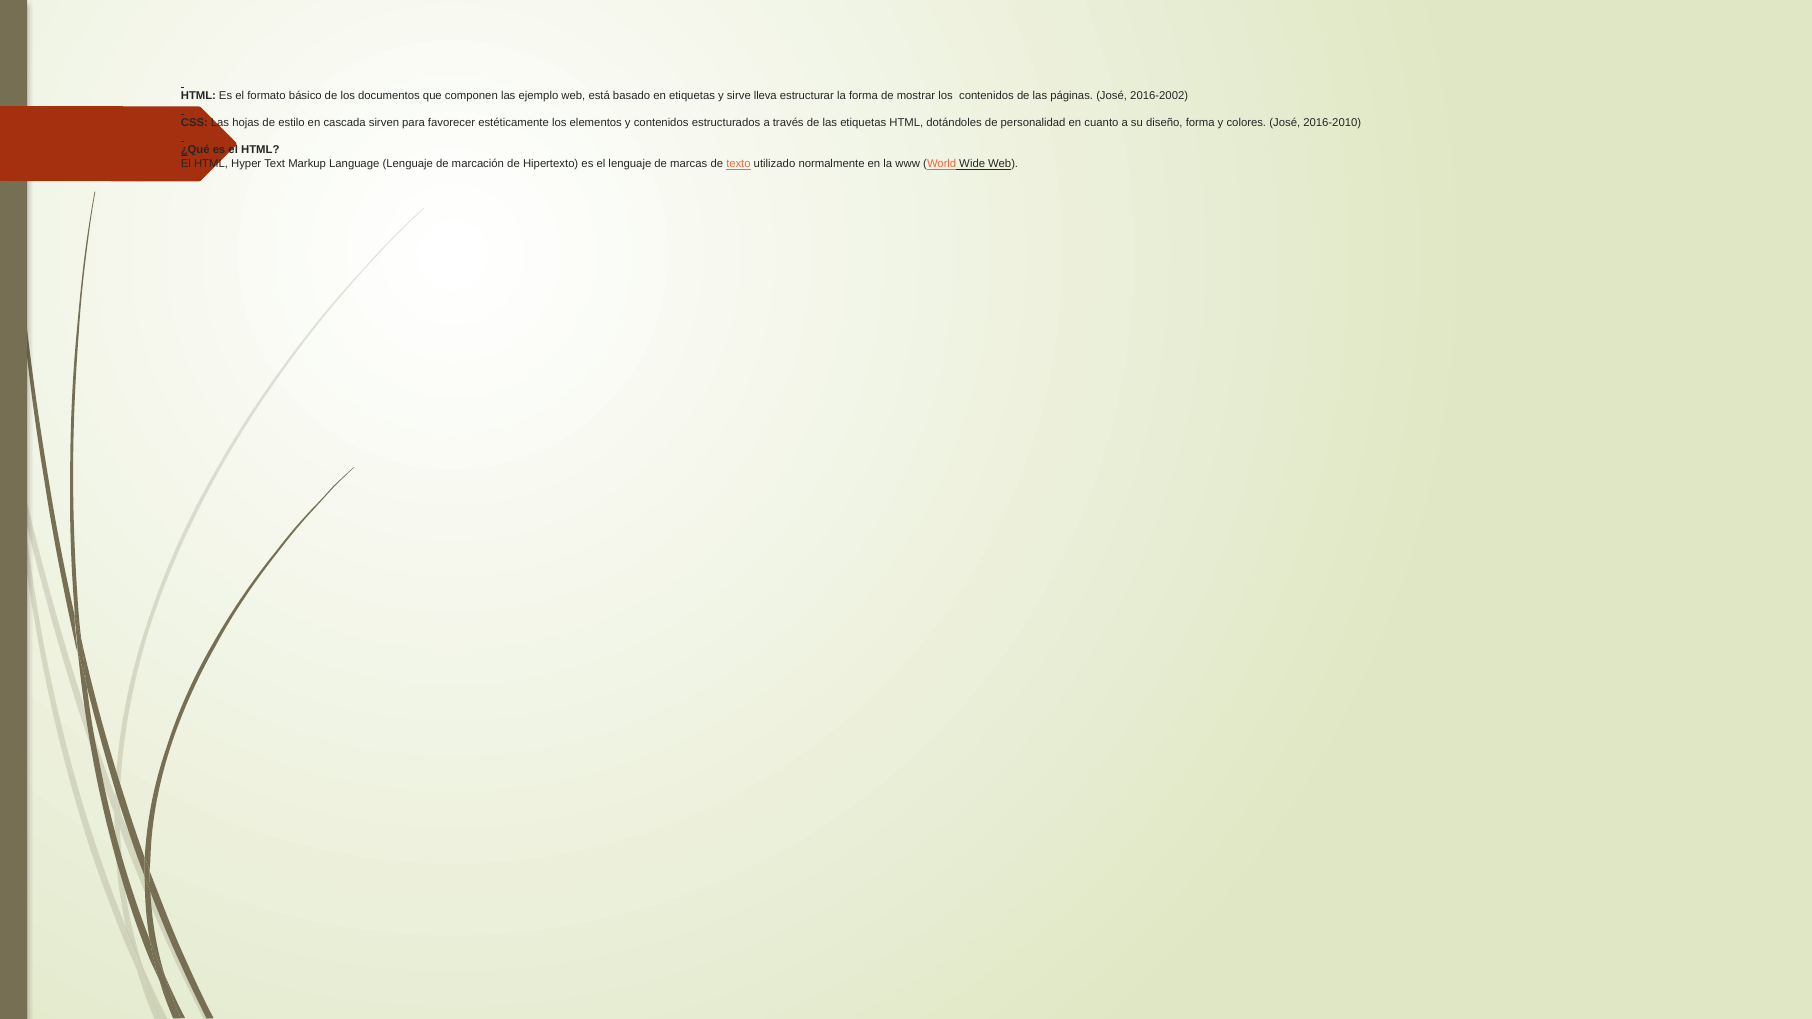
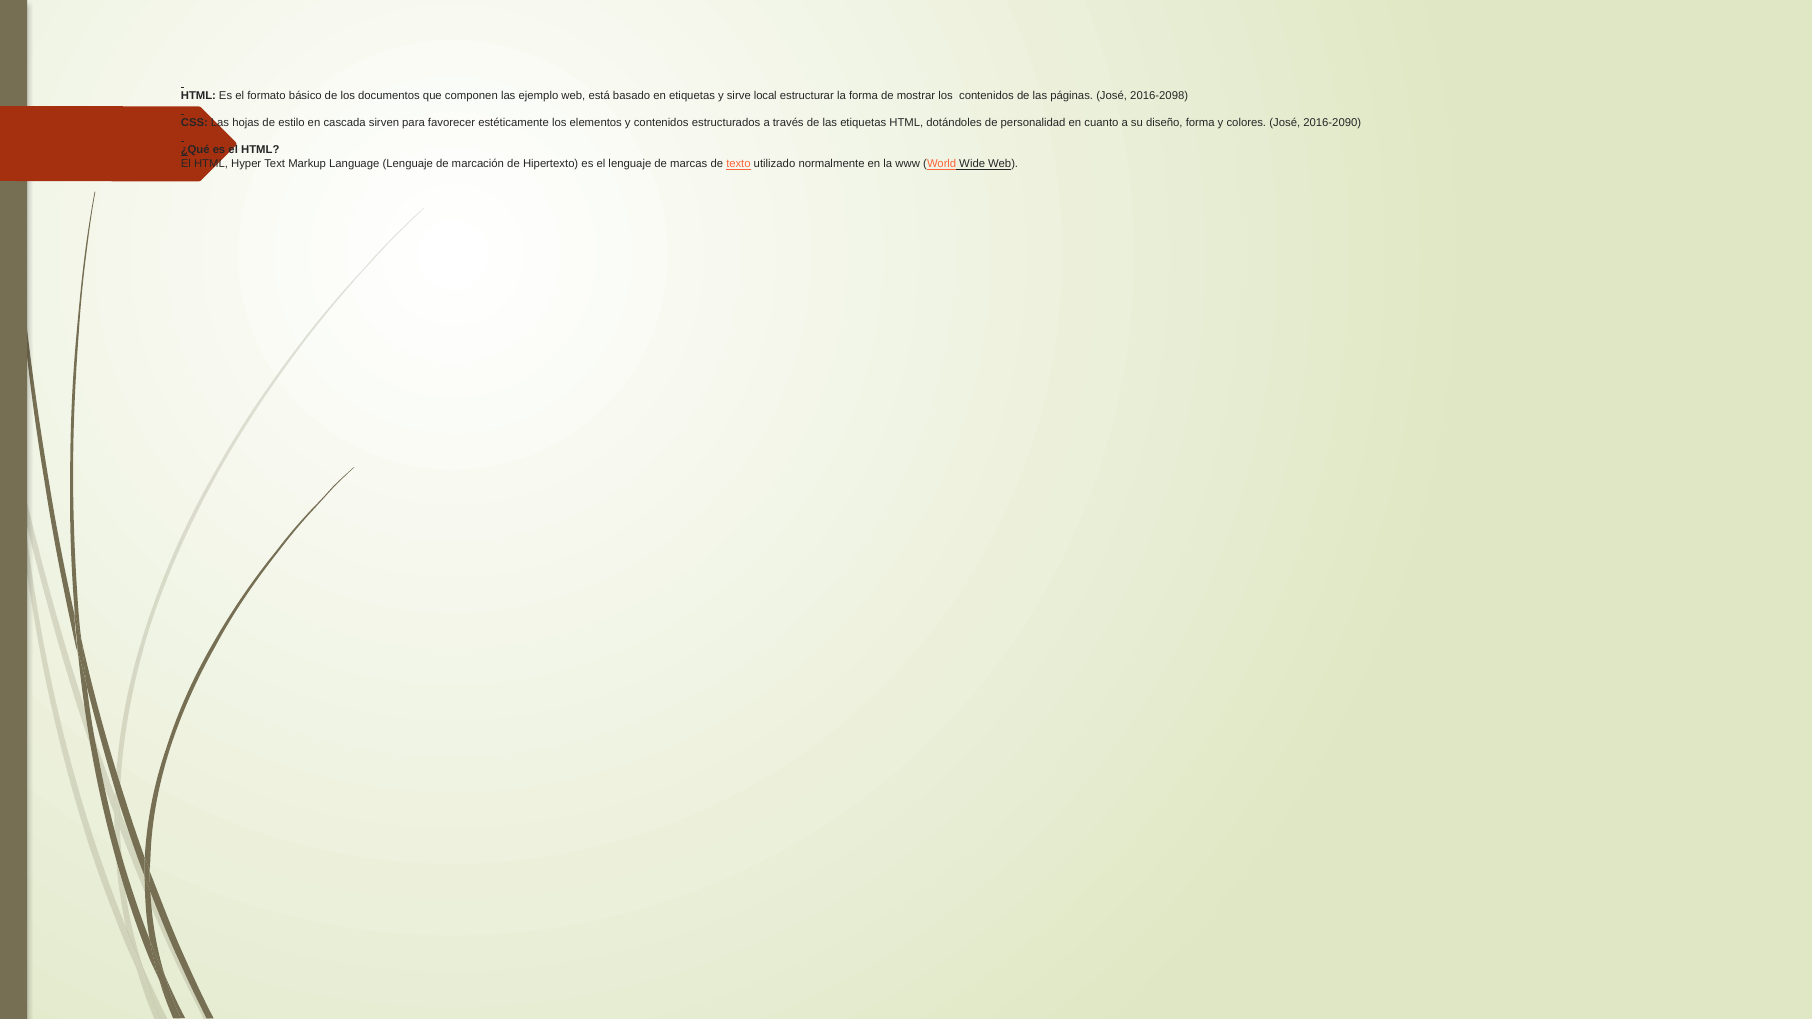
lleva: lleva -> local
2016-2002: 2016-2002 -> 2016-2098
2016-2010: 2016-2010 -> 2016-2090
